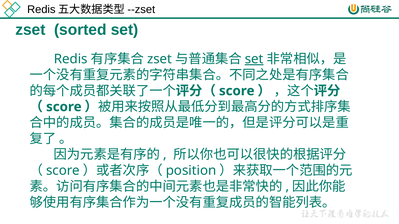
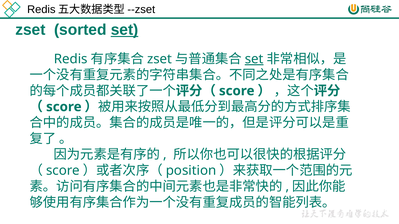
set at (125, 30) underline: none -> present
